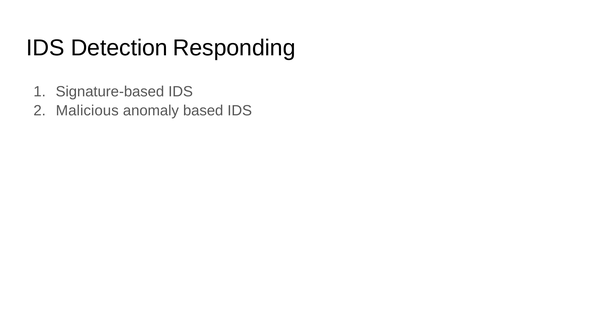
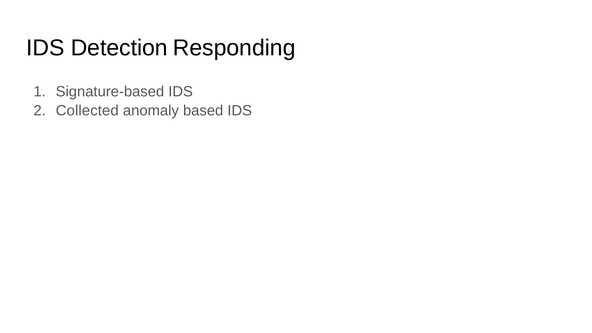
Malicious: Malicious -> Collected
